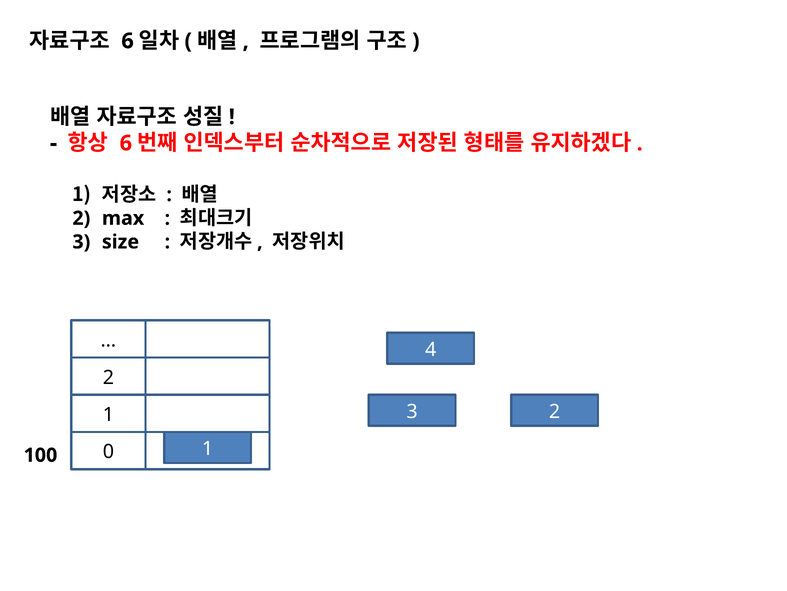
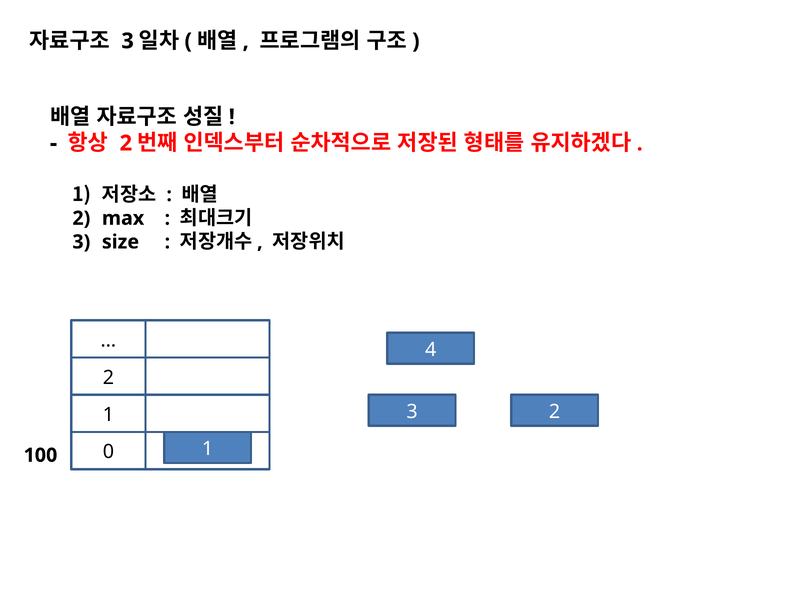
6 at (128, 41): 6 -> 3
6 at (126, 143): 6 -> 2
